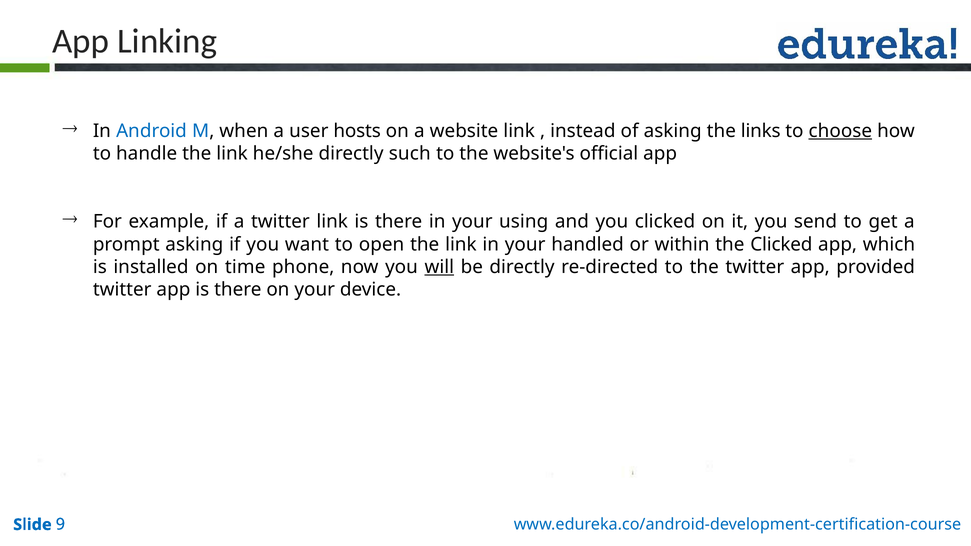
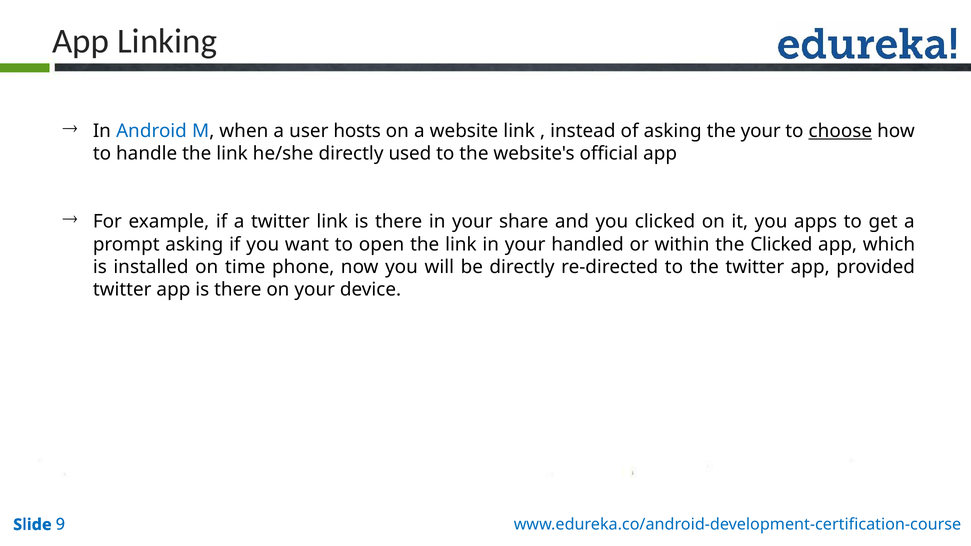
the links: links -> your
such: such -> used
using: using -> share
send: send -> apps
will underline: present -> none
